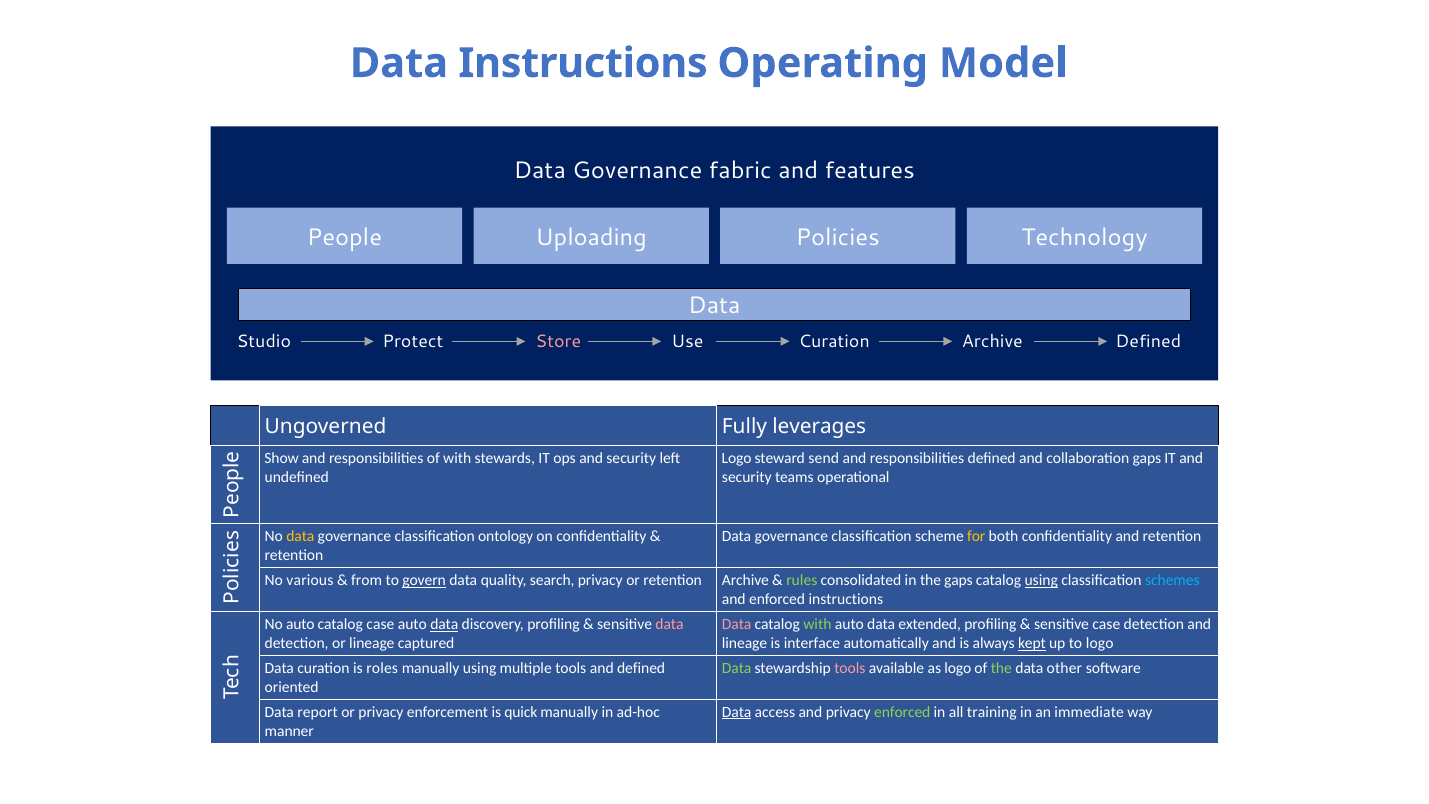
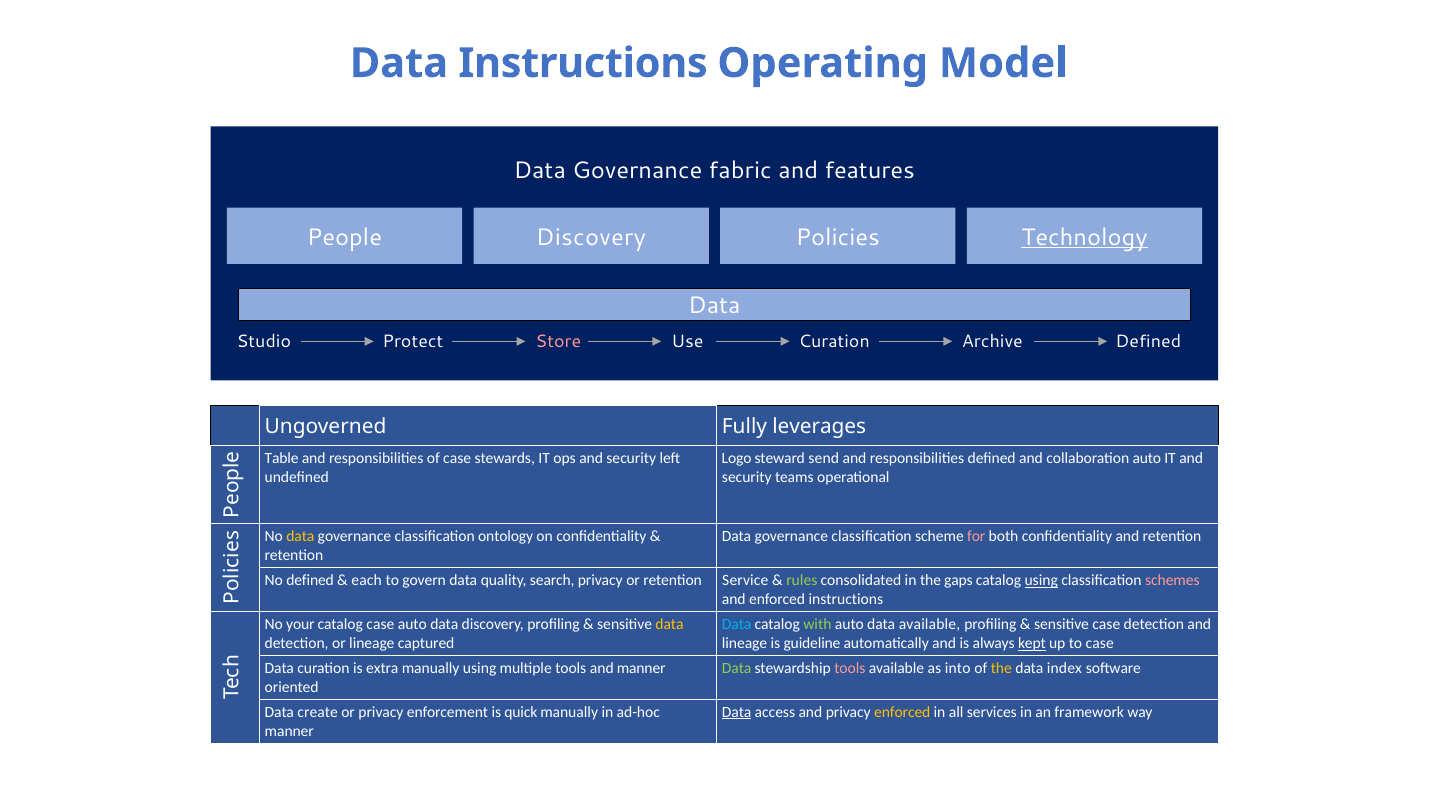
People Uploading: Uploading -> Discovery
Technology underline: none -> present
Show: Show -> Table
of with: with -> case
collaboration gaps: gaps -> auto
for colour: yellow -> pink
No various: various -> defined
from: from -> each
govern underline: present -> none
retention Archive: Archive -> Service
schemes colour: light blue -> pink
No auto: auto -> your
data at (444, 624) underline: present -> none
data at (670, 624) colour: pink -> yellow
Data at (737, 624) colour: pink -> light blue
data extended: extended -> available
interface: interface -> guideline
to logo: logo -> case
roles: roles -> extra
and defined: defined -> manner
as logo: logo -> into
the at (1001, 668) colour: light green -> yellow
other: other -> index
report: report -> create
enforced at (902, 712) colour: light green -> yellow
training: training -> services
immediate: immediate -> framework
